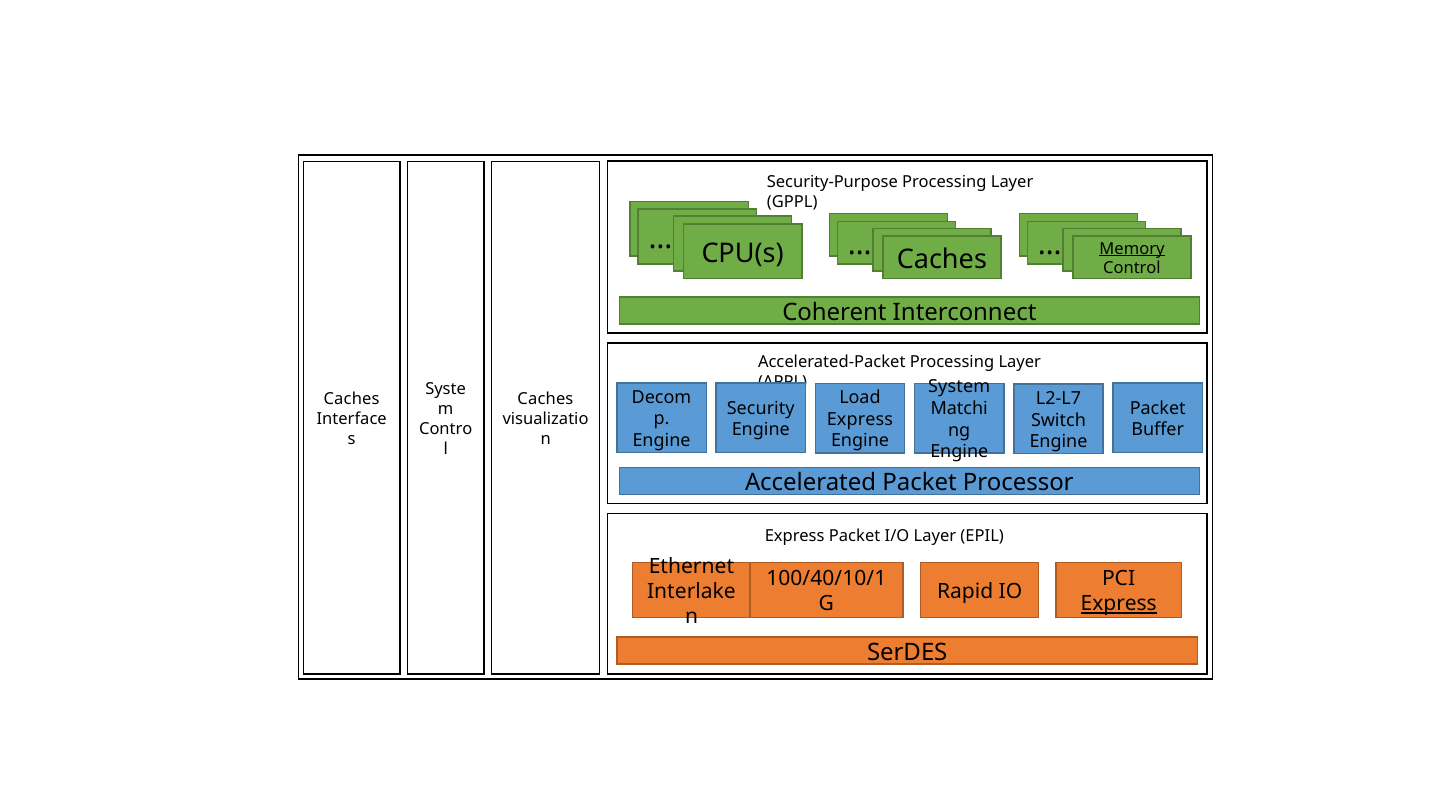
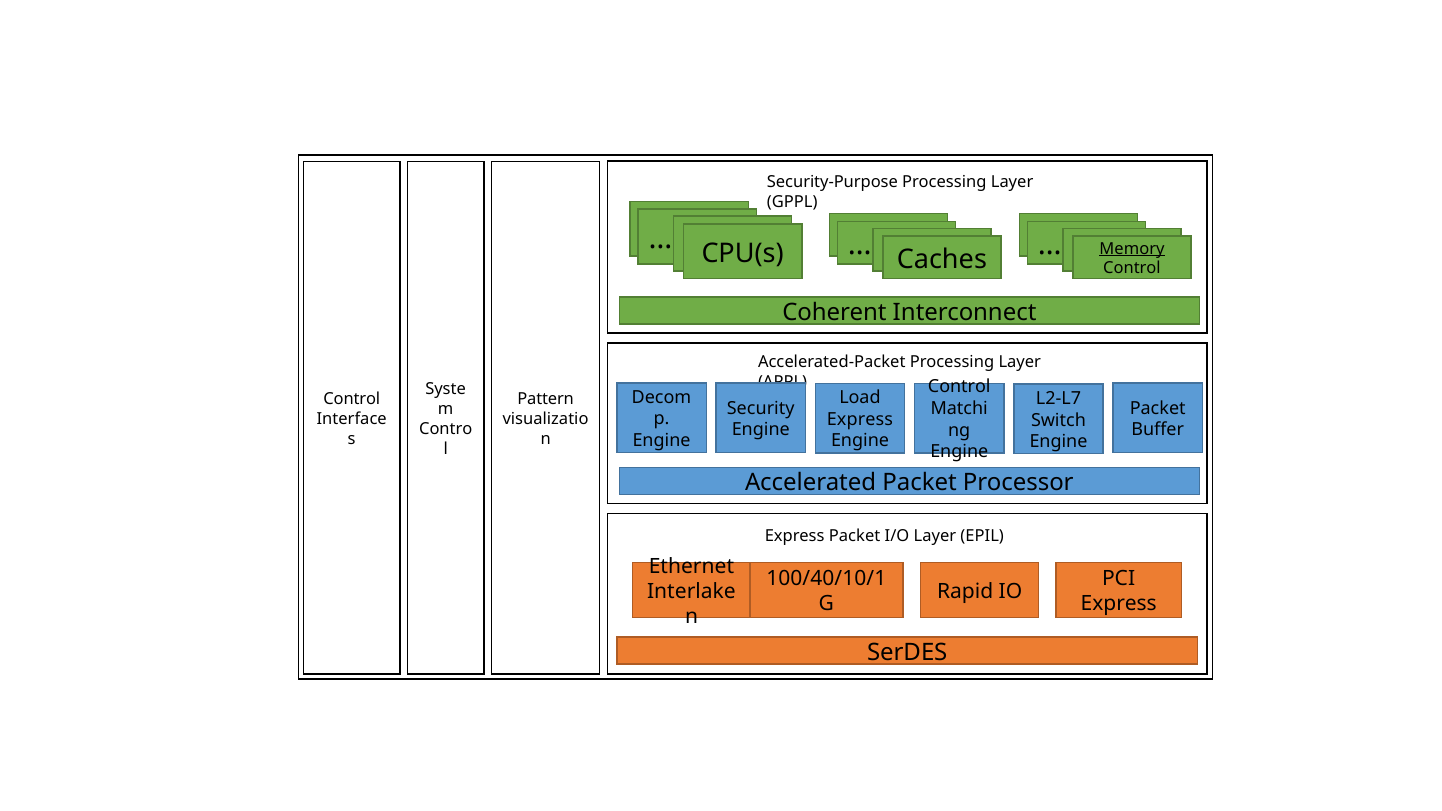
System at (959, 387): System -> Control
Caches at (352, 399): Caches -> Control
Caches at (545, 399): Caches -> Pattern
Express at (1119, 604) underline: present -> none
